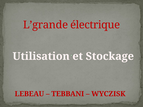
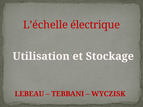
L’grande: L’grande -> L’échelle
